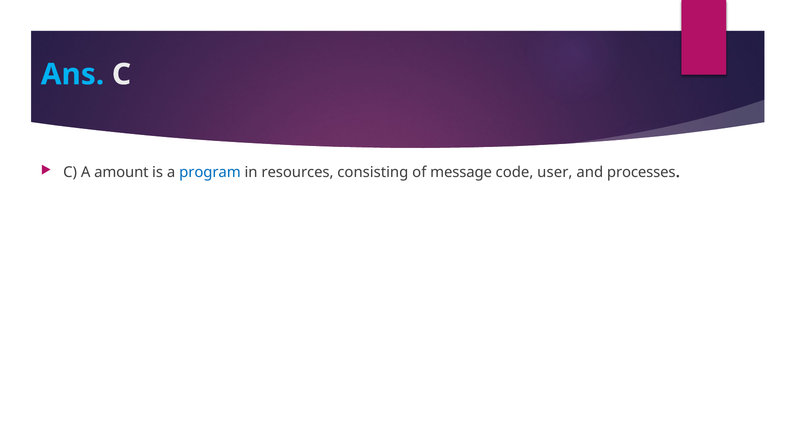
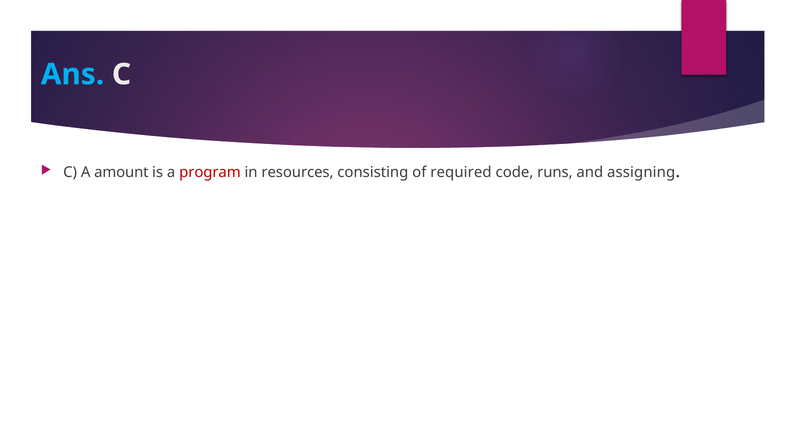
program colour: blue -> red
message: message -> required
user: user -> runs
processes: processes -> assigning
